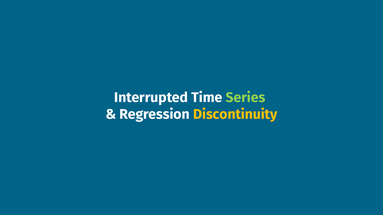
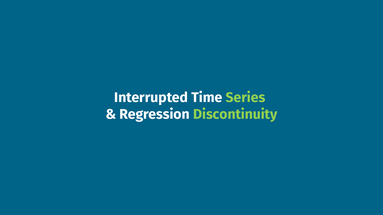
Discontinuity colour: yellow -> light green
